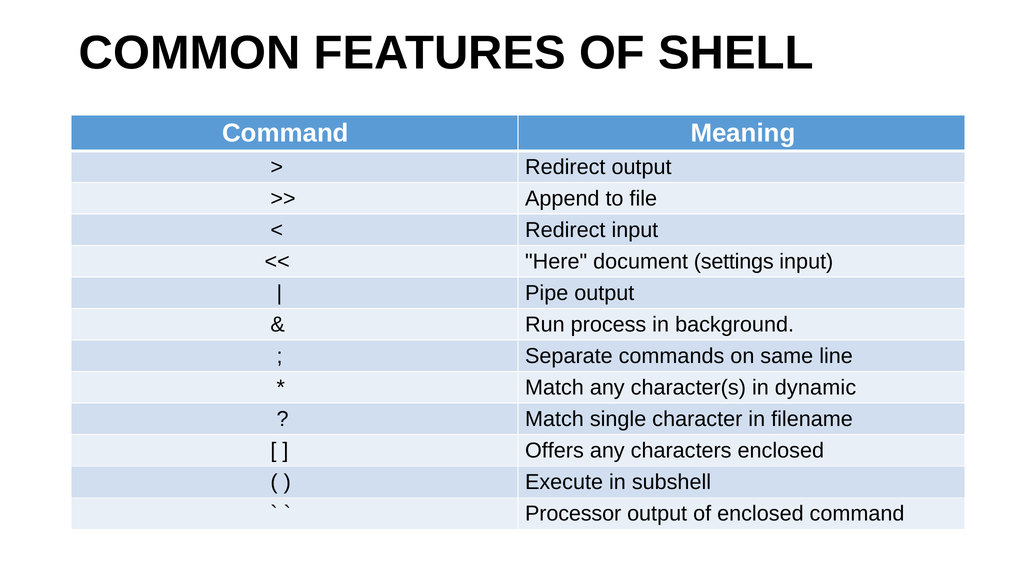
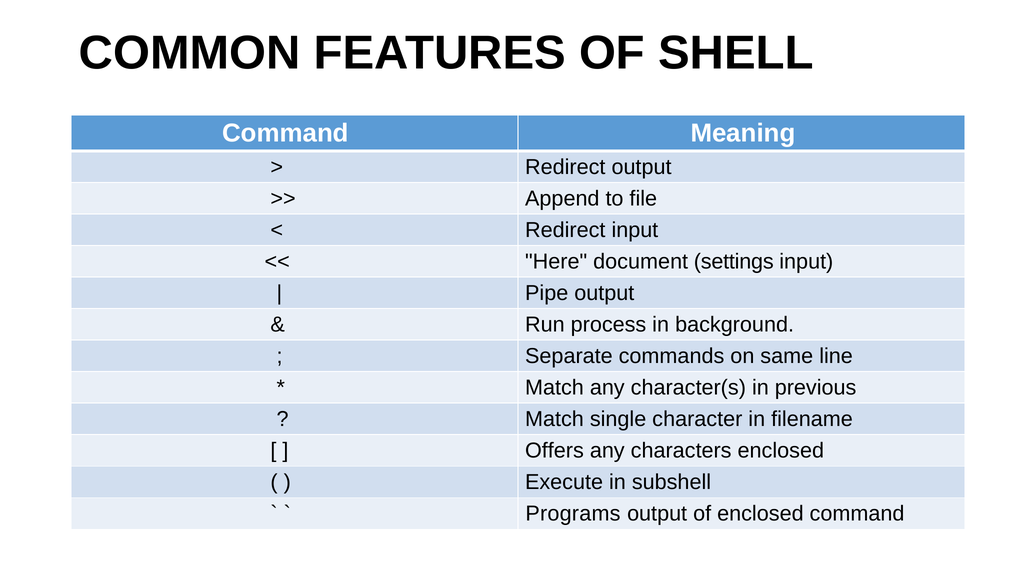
dynamic: dynamic -> previous
Processor: Processor -> Programs
